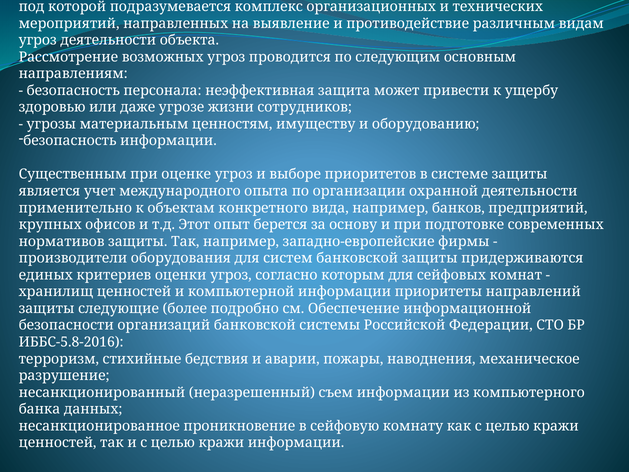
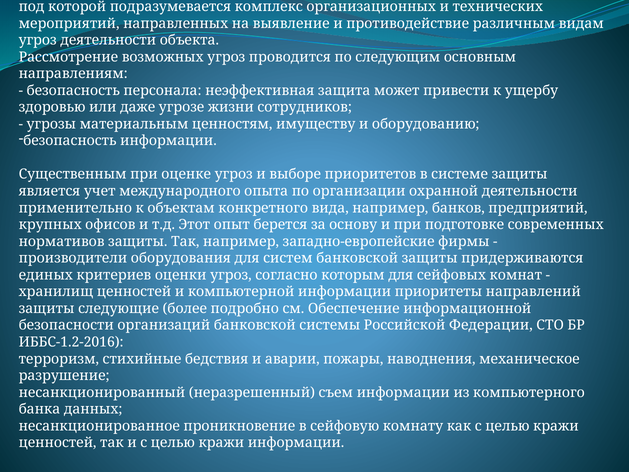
ИББС-5.8-2016: ИББС-5.8-2016 -> ИББС-1.2-2016
